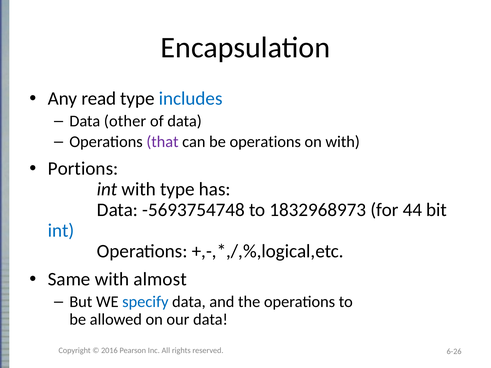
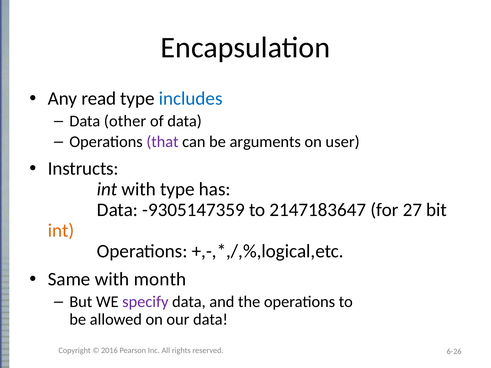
be operations: operations -> arguments
on with: with -> user
Portions: Portions -> Instructs
-5693754748: -5693754748 -> -9305147359
1832968973: 1832968973 -> 2147183647
44: 44 -> 27
int at (61, 231) colour: blue -> orange
almost: almost -> month
specify colour: blue -> purple
